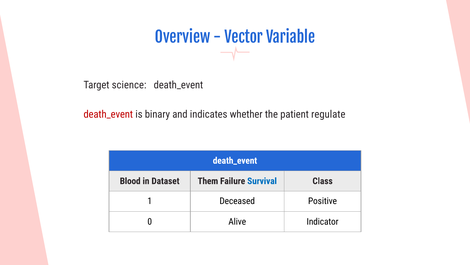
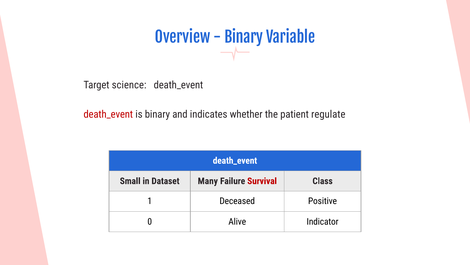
Vector at (244, 38): Vector -> Binary
Blood: Blood -> Small
Them: Them -> Many
Survival colour: blue -> red
